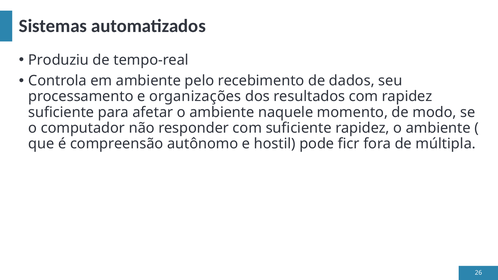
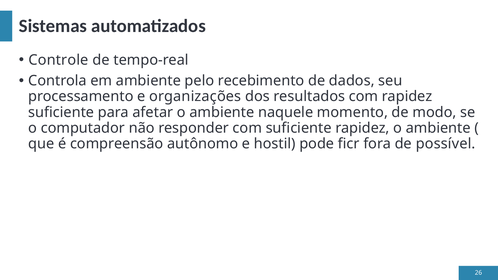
Produziu: Produziu -> Controle
múltipla: múltipla -> possível
